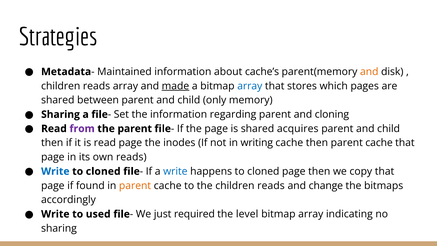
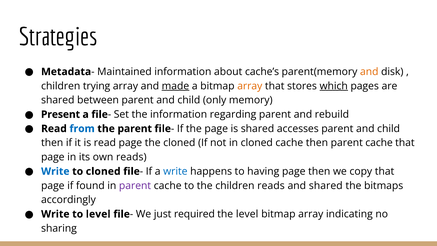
reads at (97, 86): reads -> trying
array at (250, 86) colour: blue -> orange
which underline: none -> present
Sharing at (60, 114): Sharing -> Present
cloning: cloning -> rebuild
from colour: purple -> blue
acquires: acquires -> accesses
the inodes: inodes -> cloned
in writing: writing -> cloned
happens to cloned: cloned -> having
parent at (135, 186) colour: orange -> purple
and change: change -> shared
to used: used -> level
